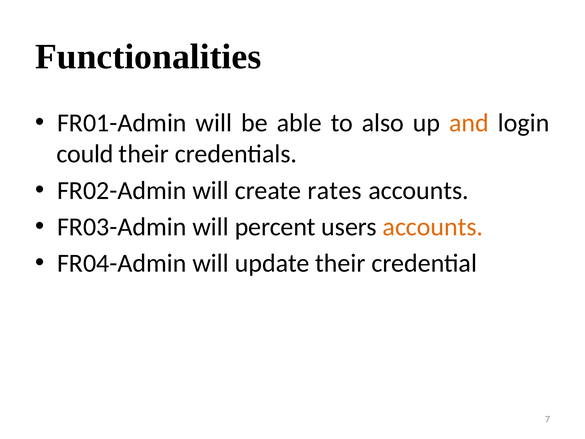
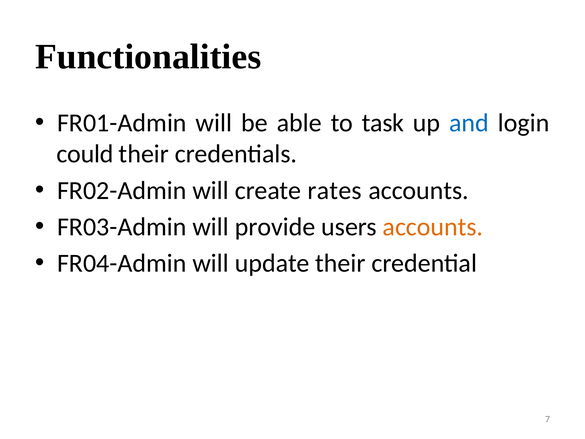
also: also -> task
and colour: orange -> blue
percent: percent -> provide
